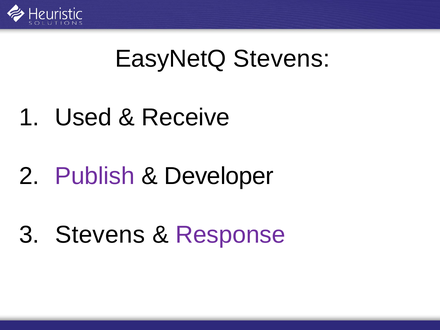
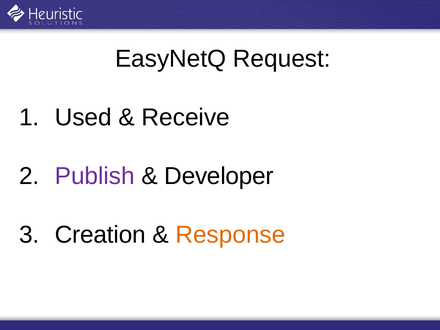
EasyNetQ Stevens: Stevens -> Request
Stevens at (100, 235): Stevens -> Creation
Response colour: purple -> orange
